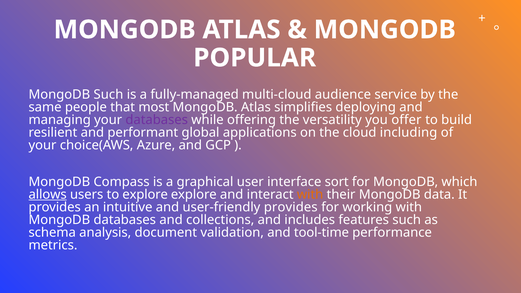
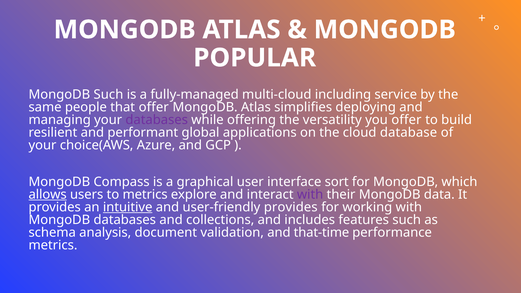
audience: audience -> including
that most: most -> offer
including: including -> database
to explore: explore -> metrics
with at (310, 194) colour: orange -> purple
intuitive underline: none -> present
tool-time: tool-time -> that-time
